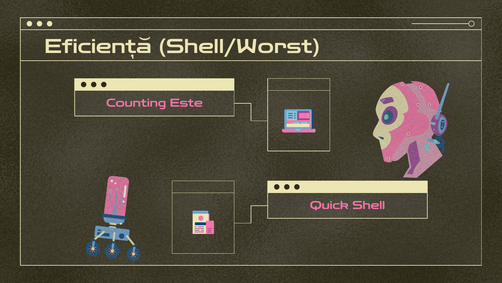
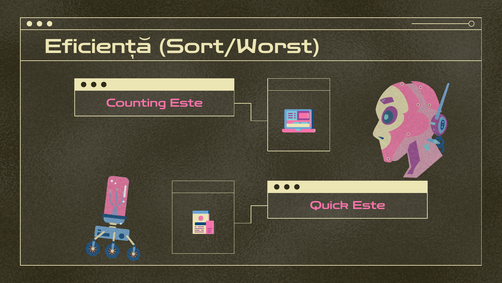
Shell/Worst: Shell/Worst -> Sort/Worst
Quick Shell: Shell -> Este
